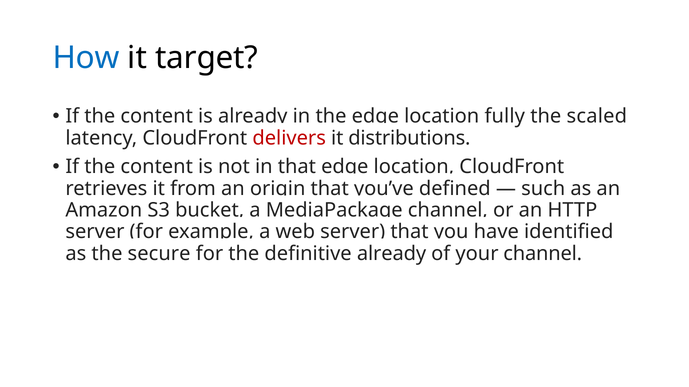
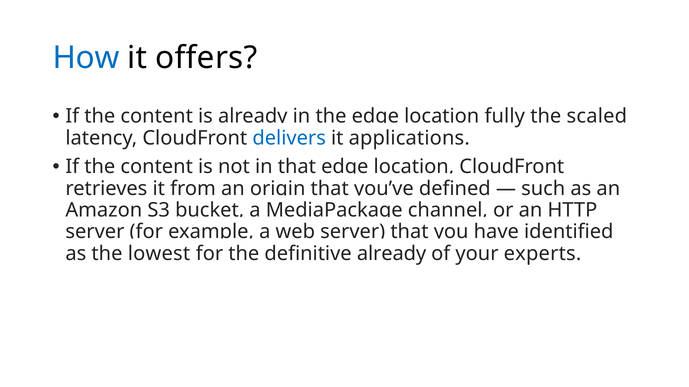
target: target -> offers
delivers colour: red -> blue
distributions: distributions -> applications
secure: secure -> lowest
your channel: channel -> experts
